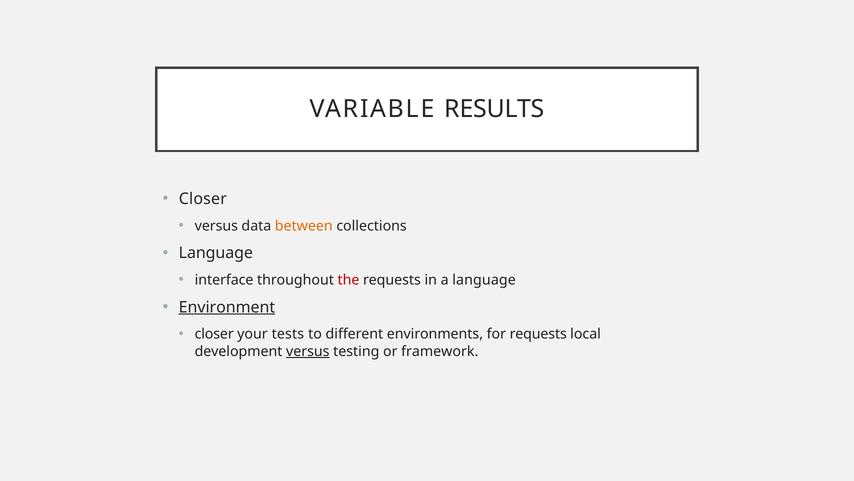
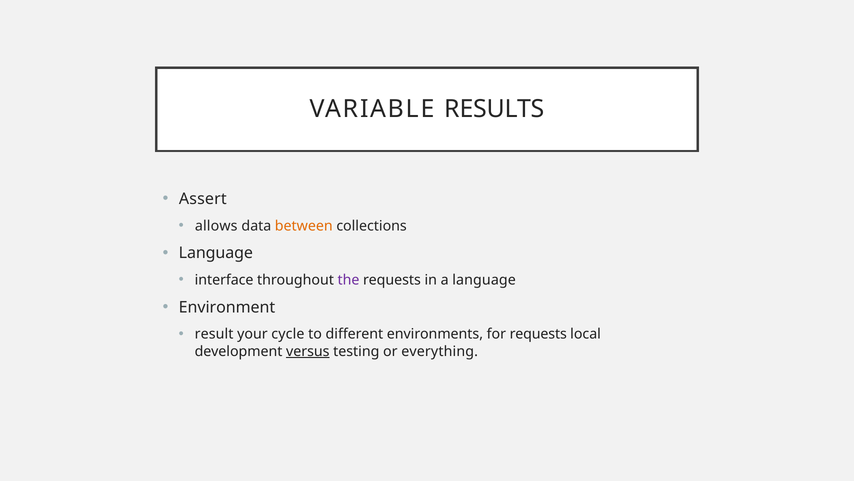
Closer at (203, 199): Closer -> Assert
versus at (216, 226): versus -> allows
the colour: red -> purple
Environment underline: present -> none
closer at (214, 334): closer -> result
tests: tests -> cycle
framework: framework -> everything
